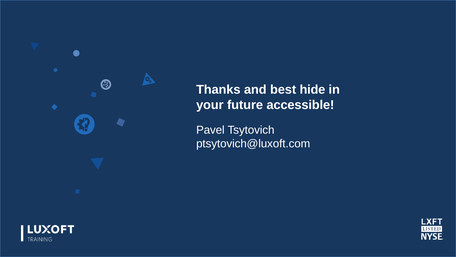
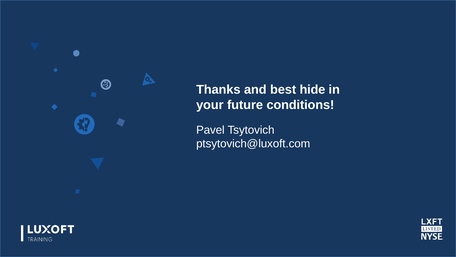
accessible: accessible -> conditions
